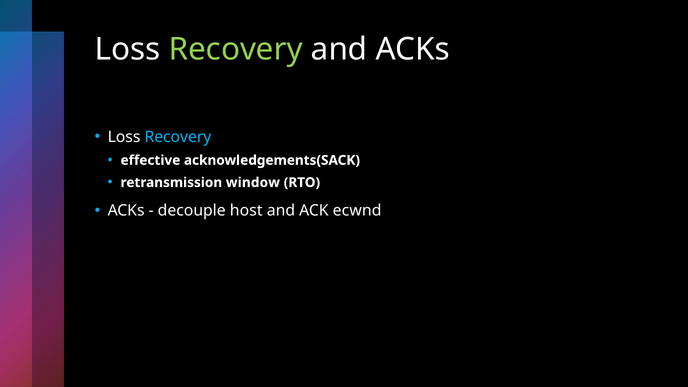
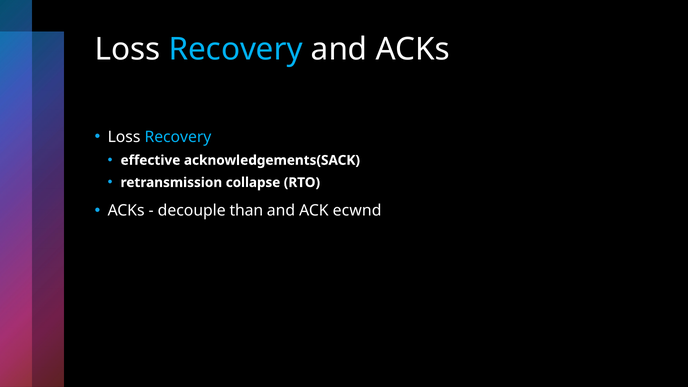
Recovery at (236, 49) colour: light green -> light blue
window: window -> collapse
host: host -> than
